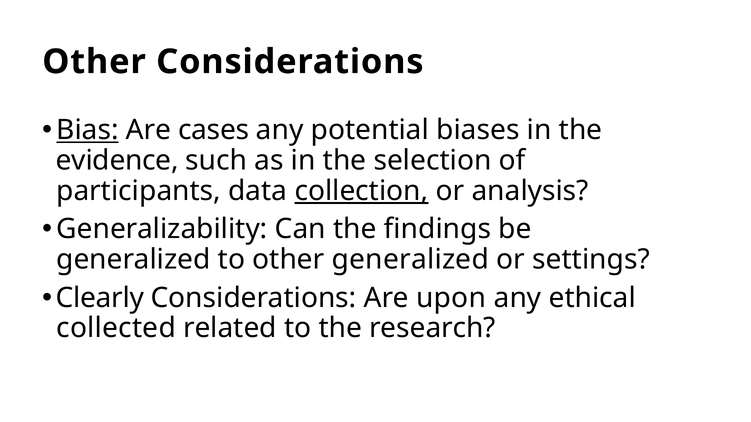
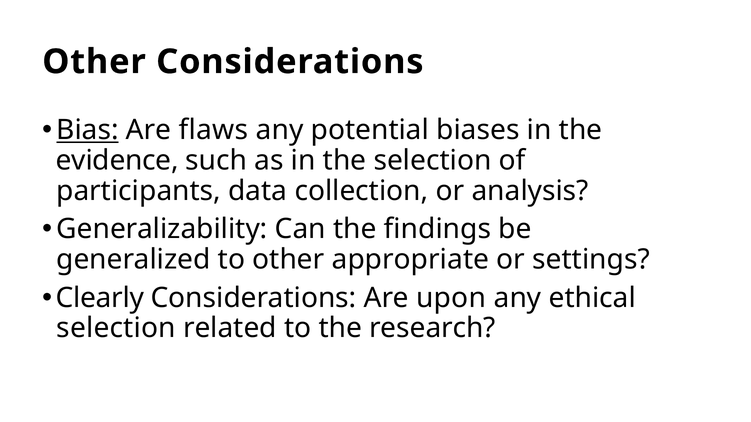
cases: cases -> flaws
collection underline: present -> none
other generalized: generalized -> appropriate
collected at (116, 328): collected -> selection
